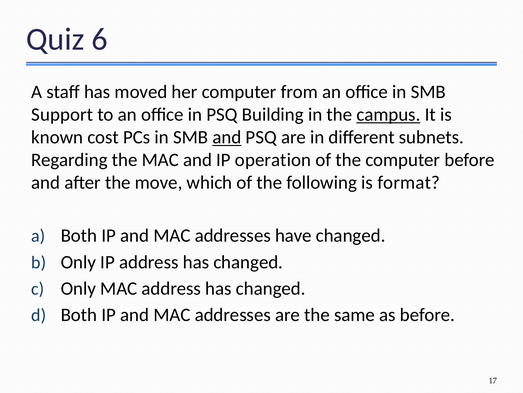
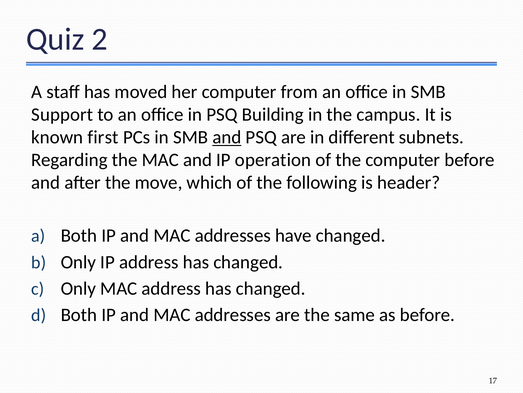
6: 6 -> 2
campus underline: present -> none
cost: cost -> first
format: format -> header
